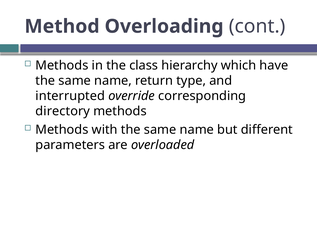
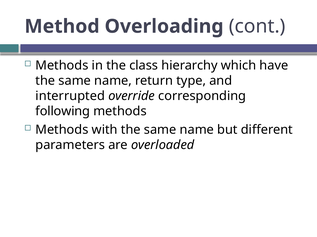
directory: directory -> following
